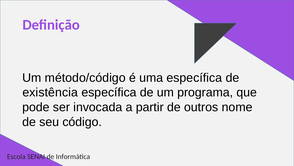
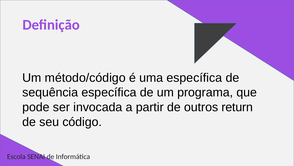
existência: existência -> sequência
nome: nome -> return
